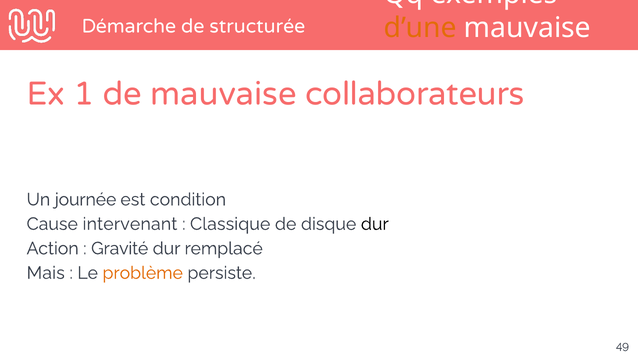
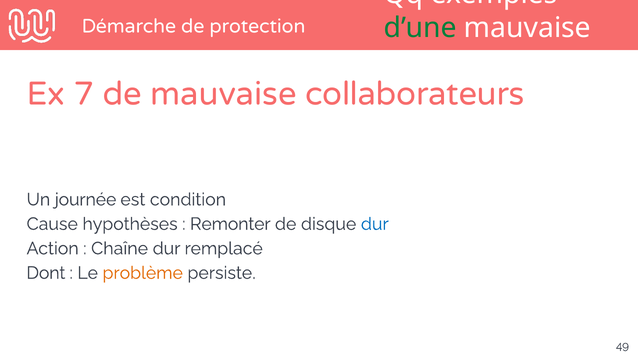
structurée: structurée -> protection
d’une colour: orange -> green
1: 1 -> 7
intervenant: intervenant -> hypothèses
Classique: Classique -> Remonter
dur at (375, 224) colour: black -> blue
Gravité: Gravité -> Chaîne
Mais: Mais -> Dont
